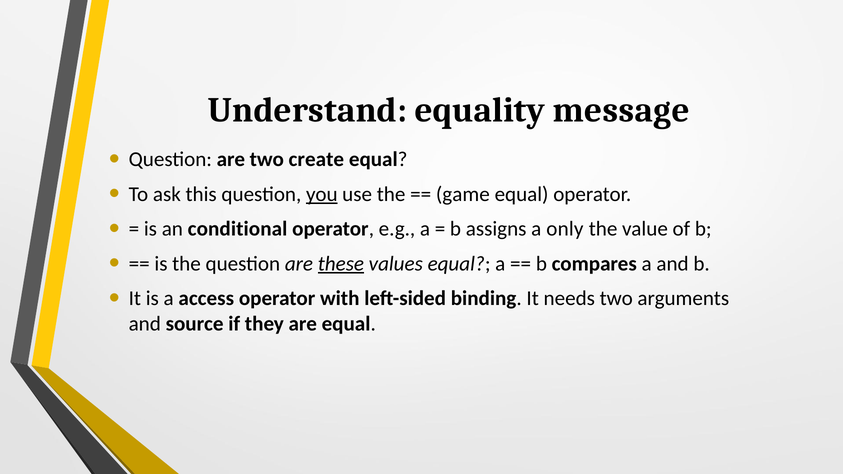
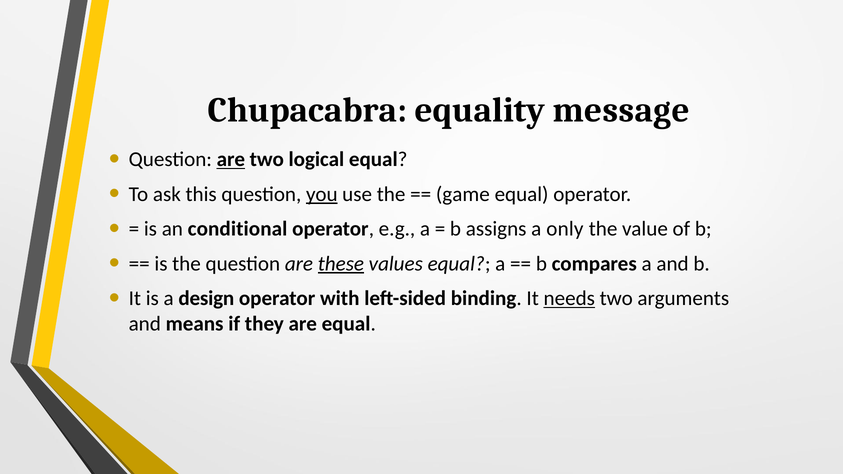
Understand: Understand -> Chupacabra
are at (231, 160) underline: none -> present
create: create -> logical
access: access -> design
needs underline: none -> present
source: source -> means
